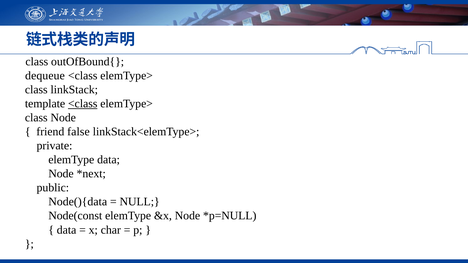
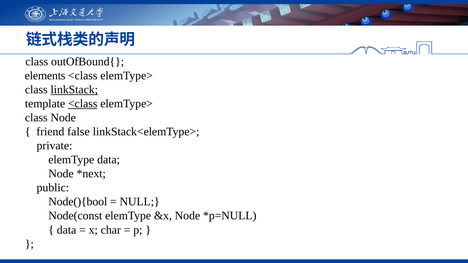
dequeue: dequeue -> elements
linkStack underline: none -> present
Node(){data: Node(){data -> Node(){bool
